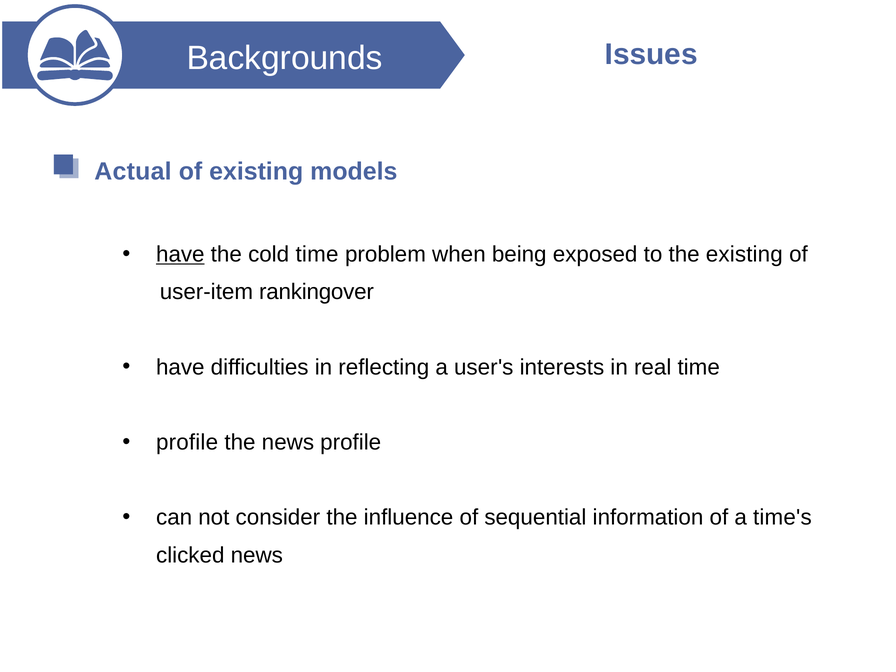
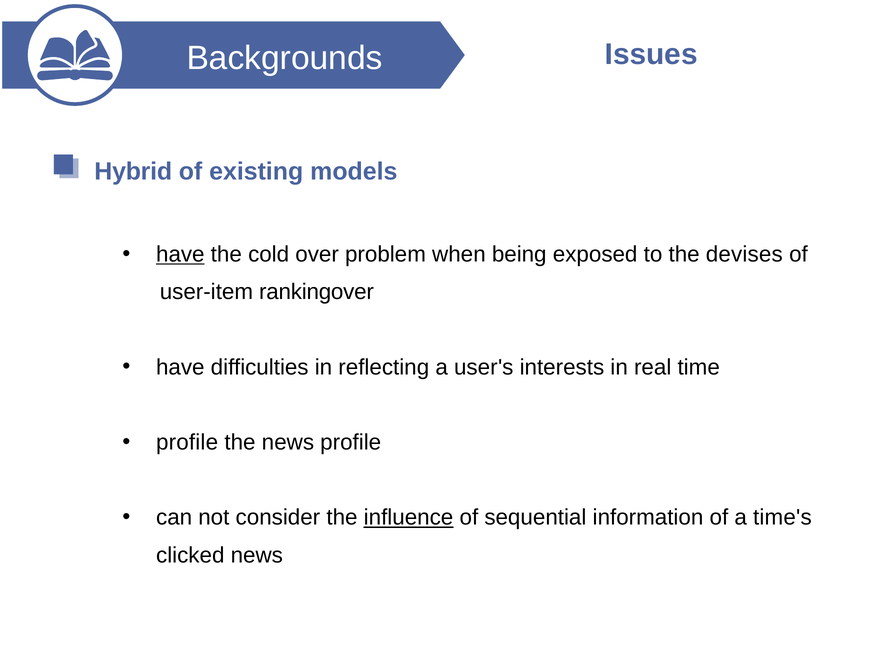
Actual: Actual -> Hybrid
cold time: time -> over
the existing: existing -> devises
influence underline: none -> present
